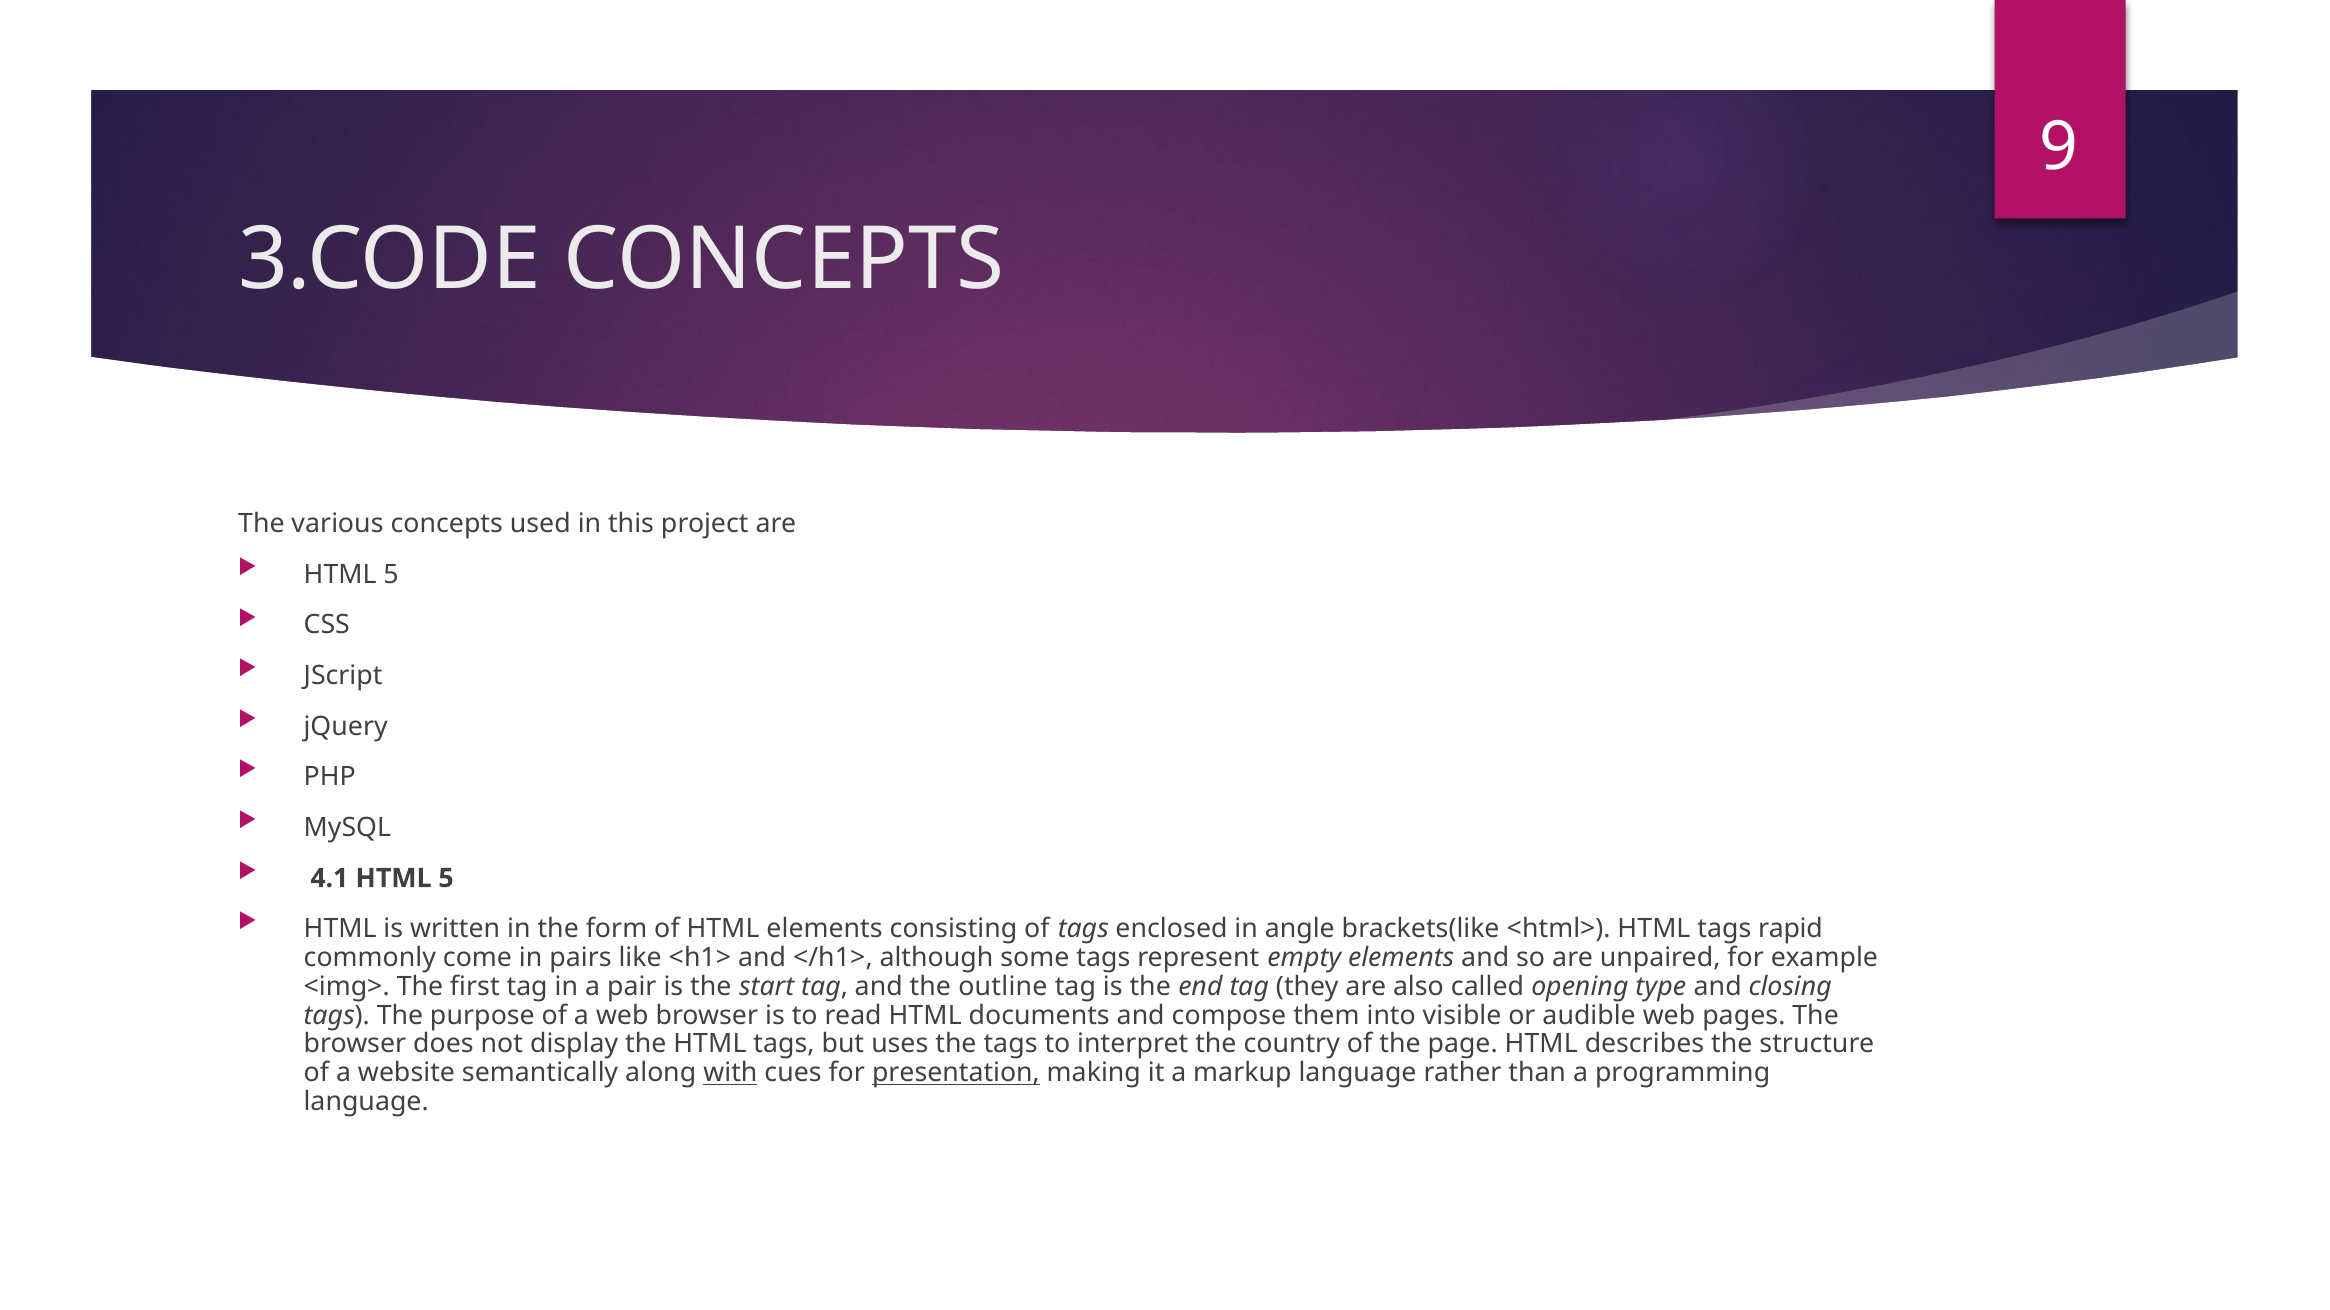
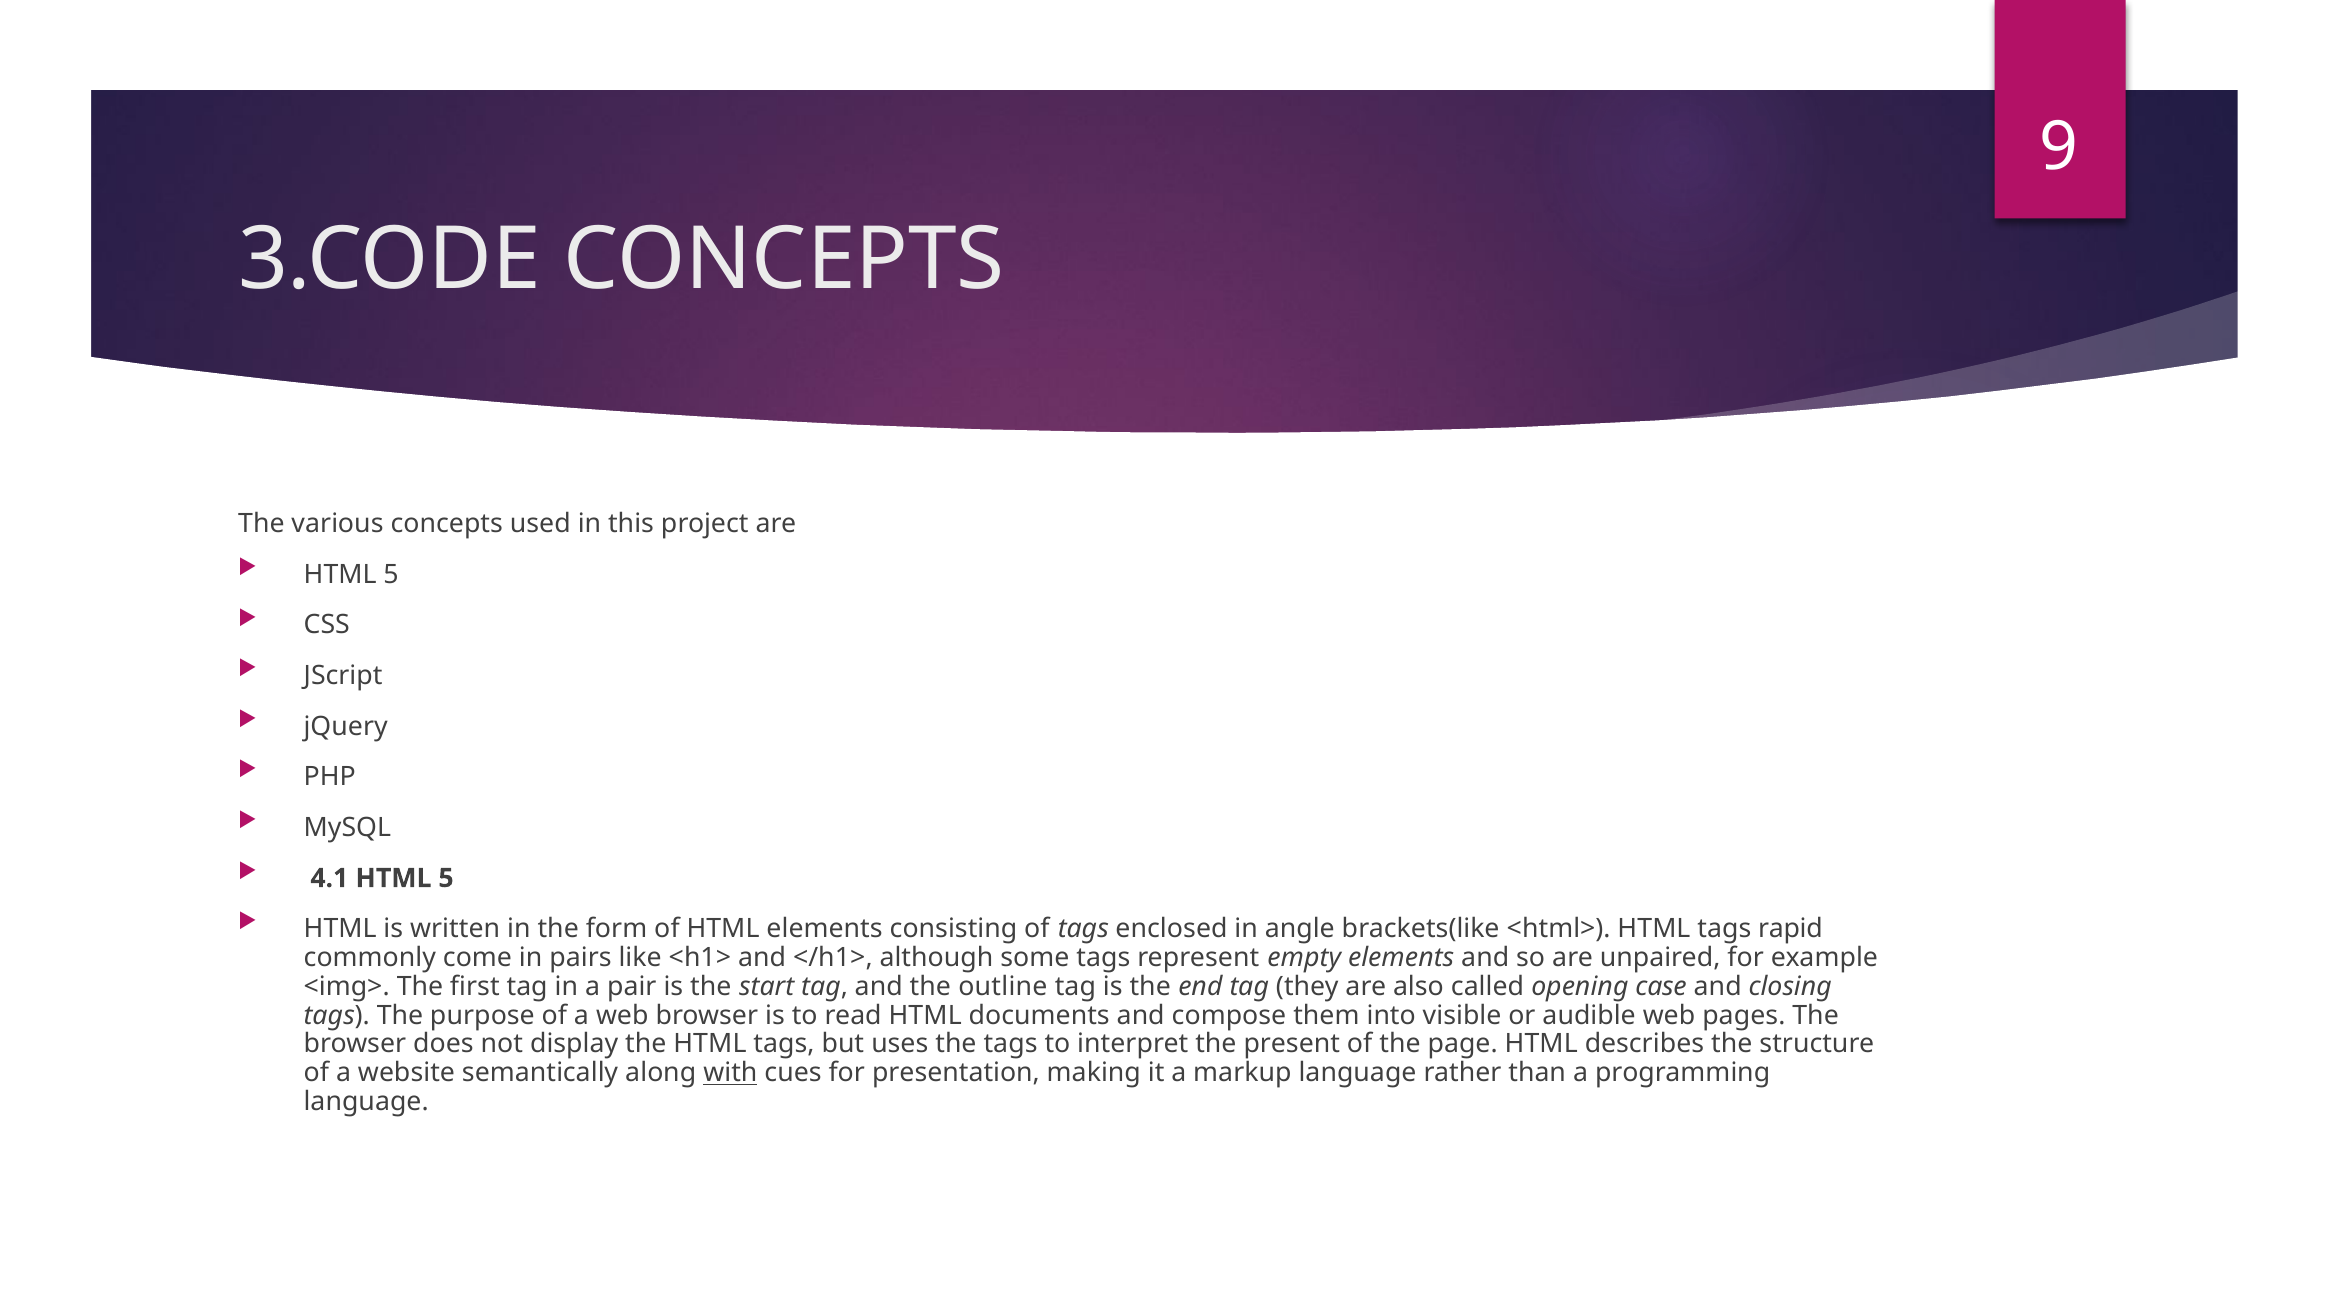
type: type -> case
country: country -> present
presentation underline: present -> none
